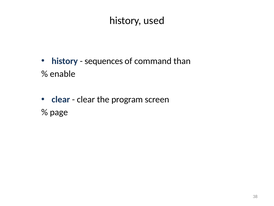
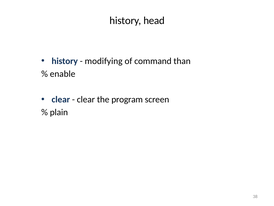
used: used -> head
sequences: sequences -> modifying
page: page -> plain
